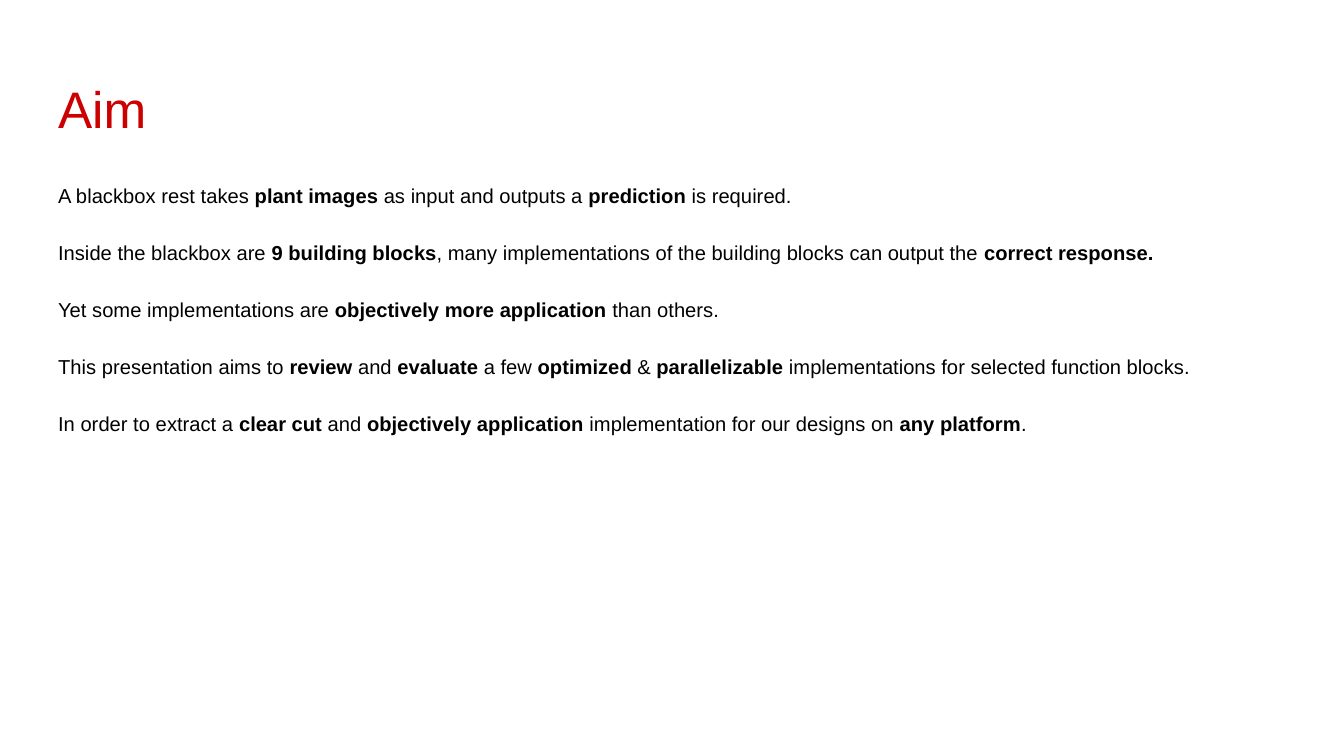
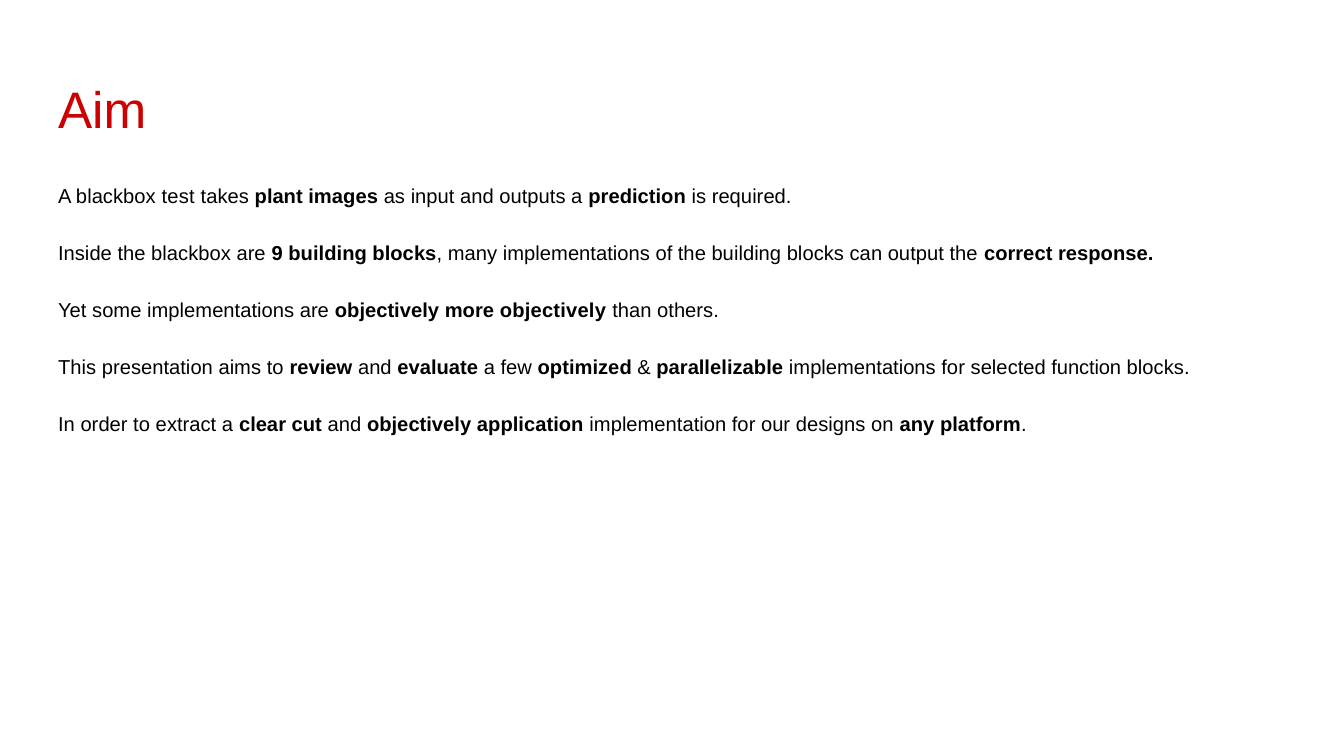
rest: rest -> test
more application: application -> objectively
